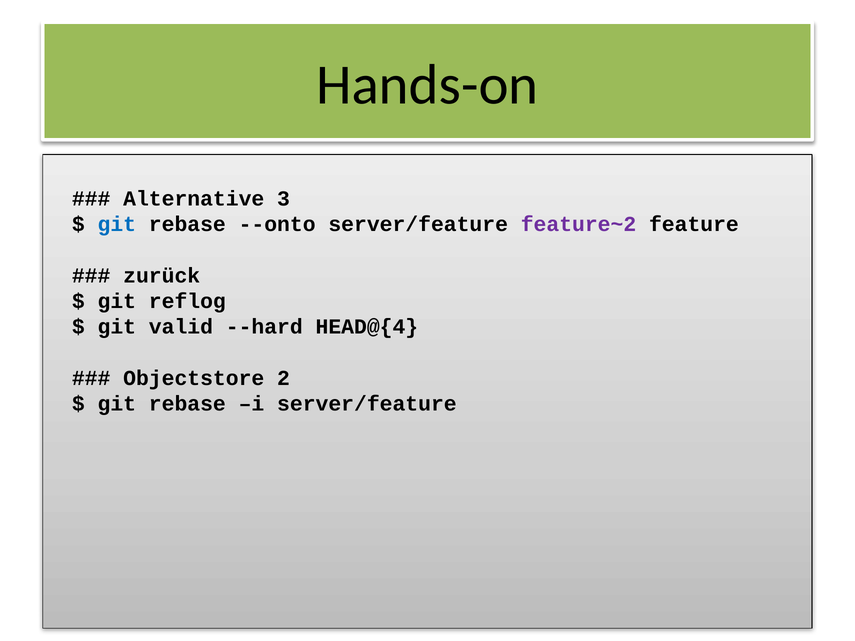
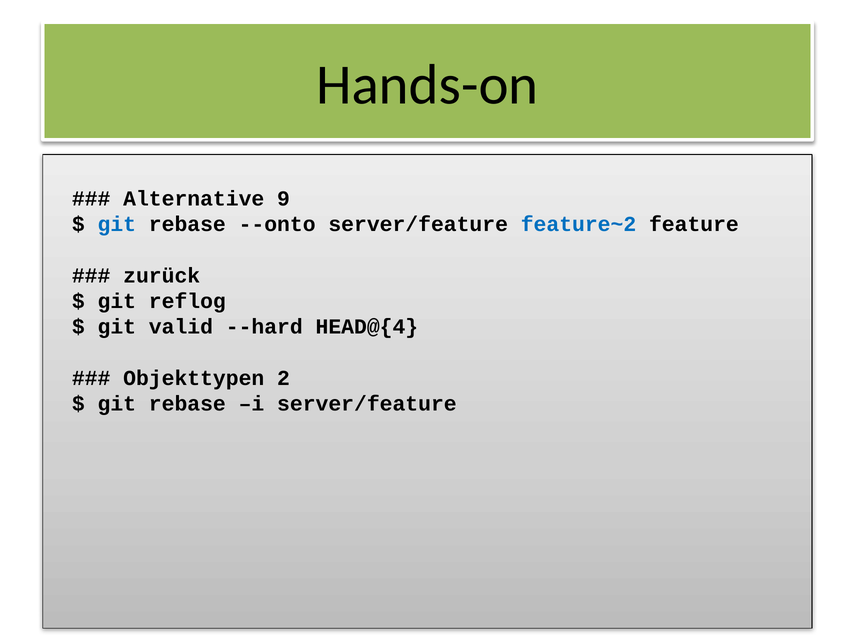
3: 3 -> 9
feature~2 colour: purple -> blue
Objectstore: Objectstore -> Objekttypen
